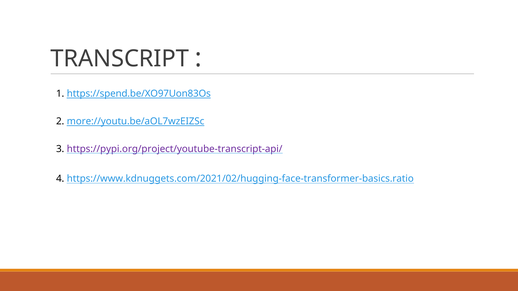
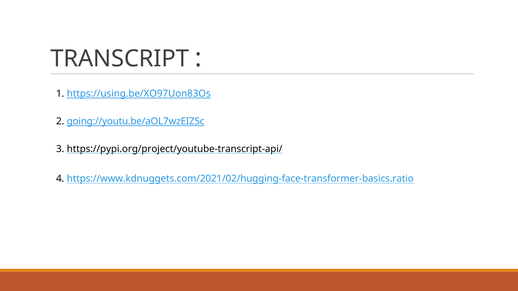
https://spend.be/XO97Uon83Os: https://spend.be/XO97Uon83Os -> https://using.be/XO97Uon83Os
more://youtu.be/aOL7wzEIZSc: more://youtu.be/aOL7wzEIZSc -> going://youtu.be/aOL7wzEIZSc
https://pypi.org/project/youtube-transcript-api/ colour: purple -> black
